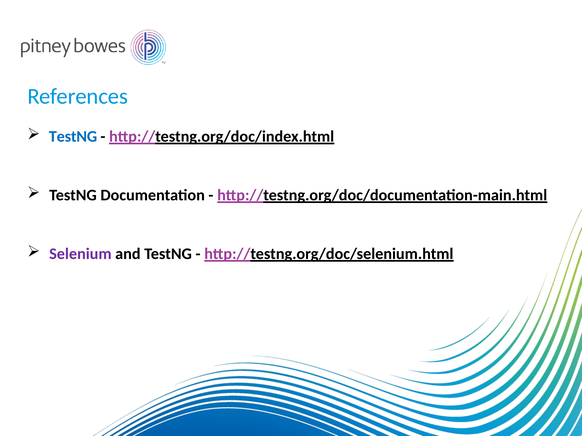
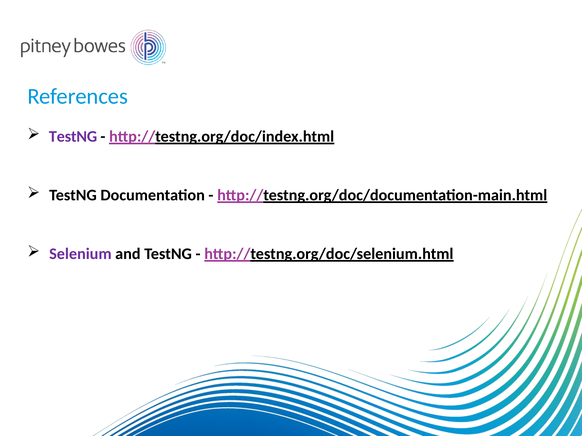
TestNG at (73, 137) colour: blue -> purple
